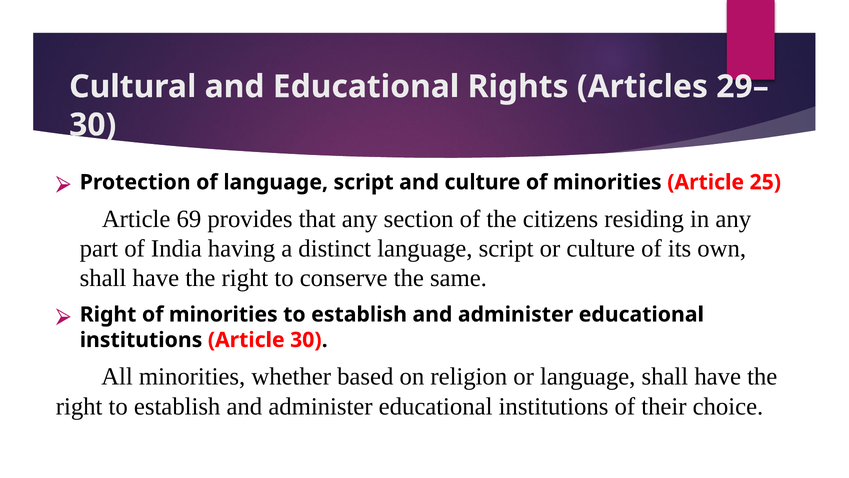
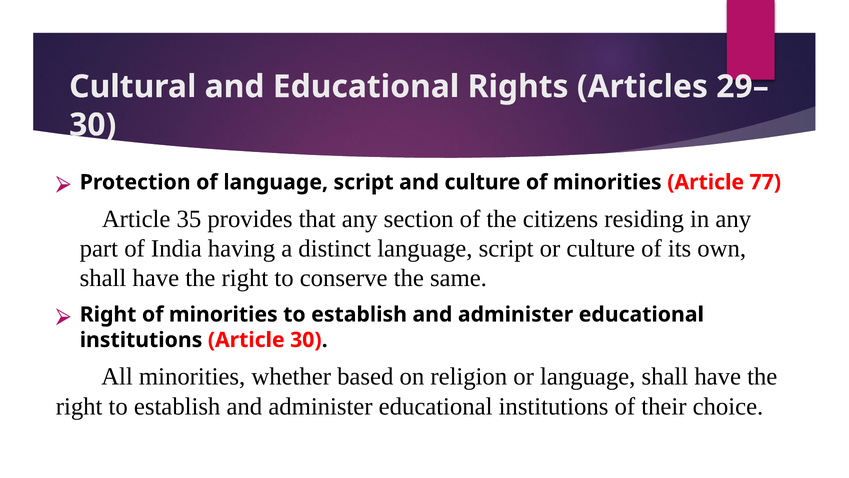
25: 25 -> 77
69: 69 -> 35
